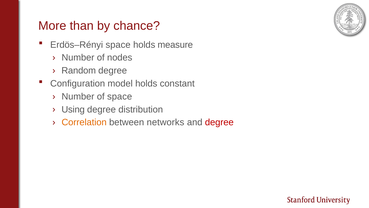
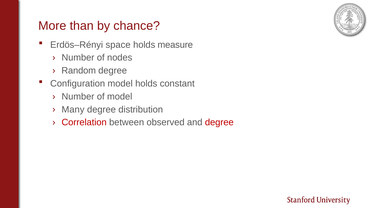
of space: space -> model
Using: Using -> Many
Correlation colour: orange -> red
networks: networks -> observed
